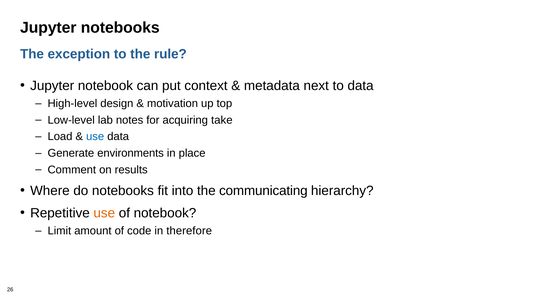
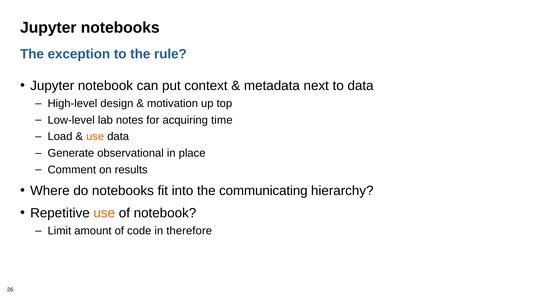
take: take -> time
use at (95, 136) colour: blue -> orange
environments: environments -> observational
